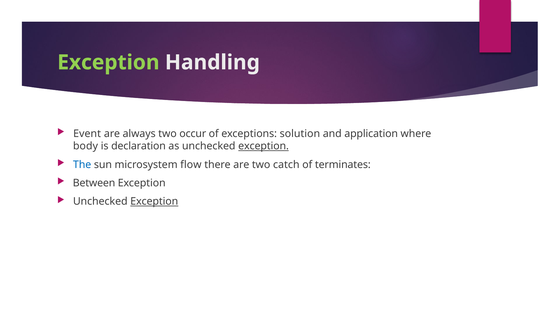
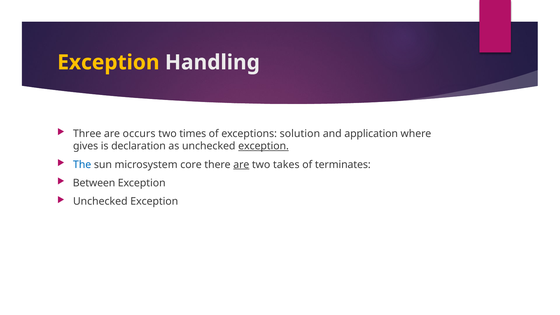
Exception at (108, 62) colour: light green -> yellow
Event: Event -> Three
always: always -> occurs
occur: occur -> times
body: body -> gives
flow: flow -> core
are at (241, 165) underline: none -> present
catch: catch -> takes
Exception at (154, 201) underline: present -> none
